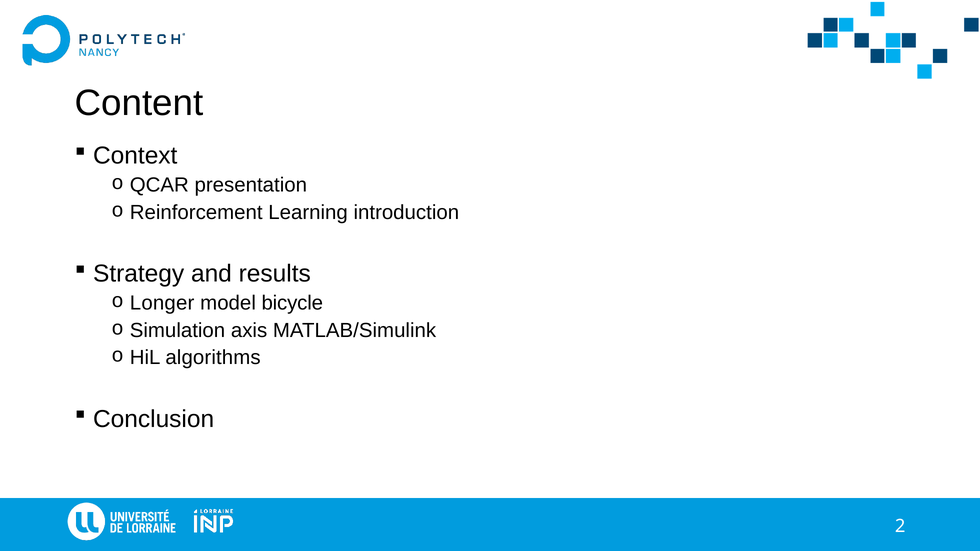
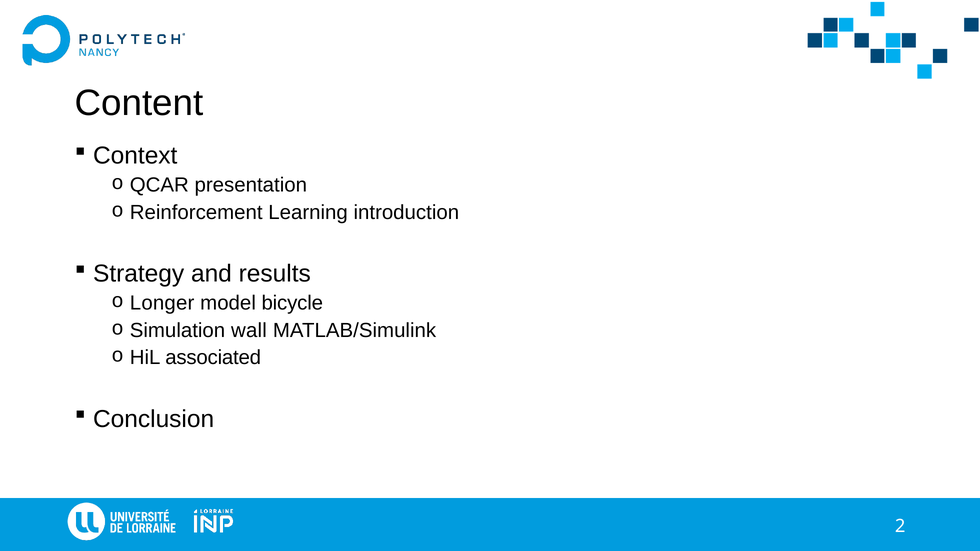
axis: axis -> wall
algorithms: algorithms -> associated
